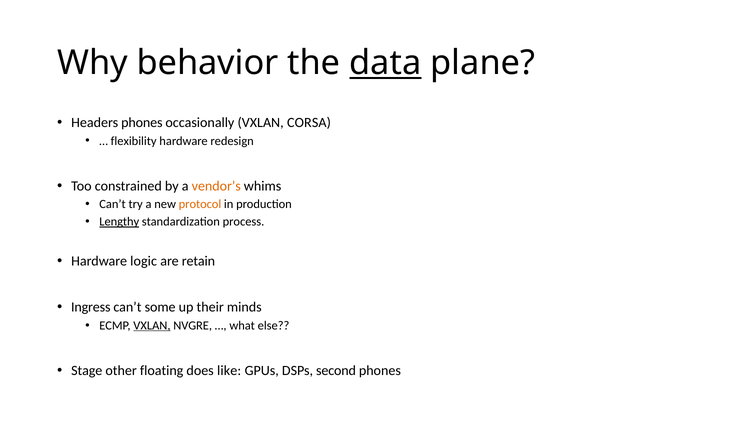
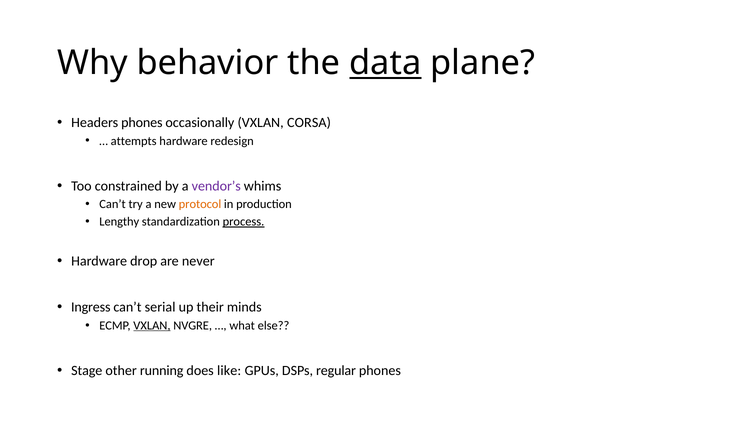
flexibility: flexibility -> attempts
vendor’s colour: orange -> purple
Lengthy underline: present -> none
process underline: none -> present
logic: logic -> drop
retain: retain -> never
some: some -> serial
floating: floating -> running
second: second -> regular
